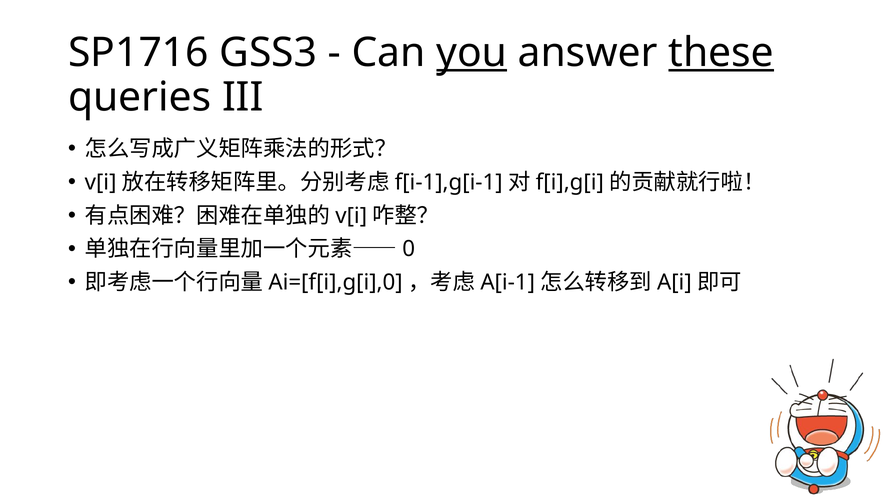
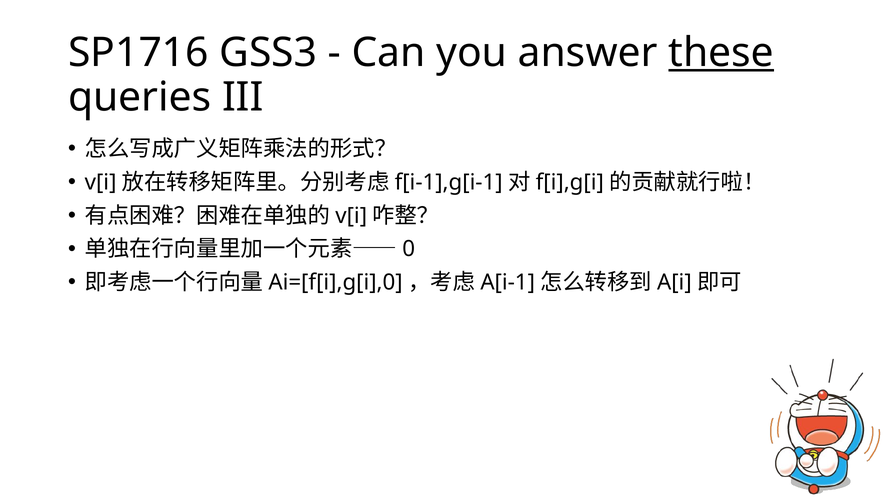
you underline: present -> none
